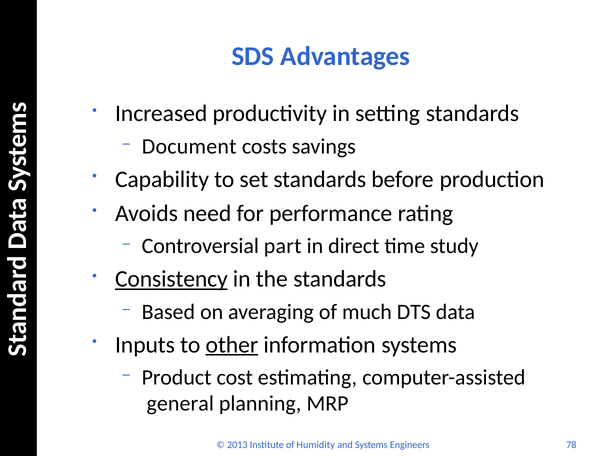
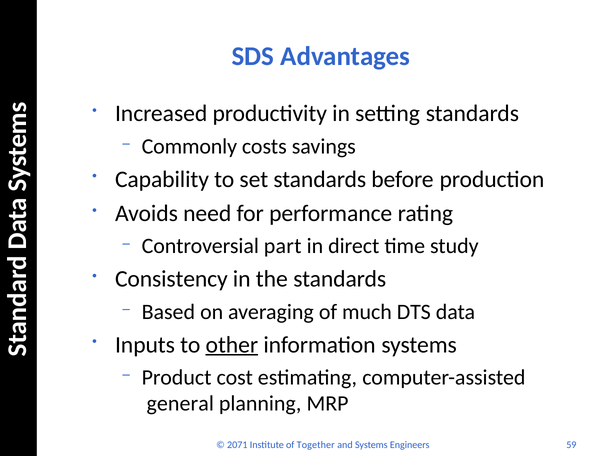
Document: Document -> Commonly
Consistency underline: present -> none
2013: 2013 -> 2071
Humidity: Humidity -> Together
78: 78 -> 59
